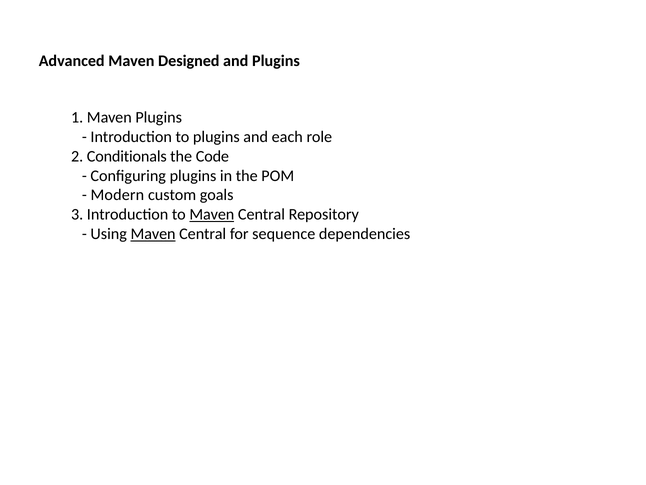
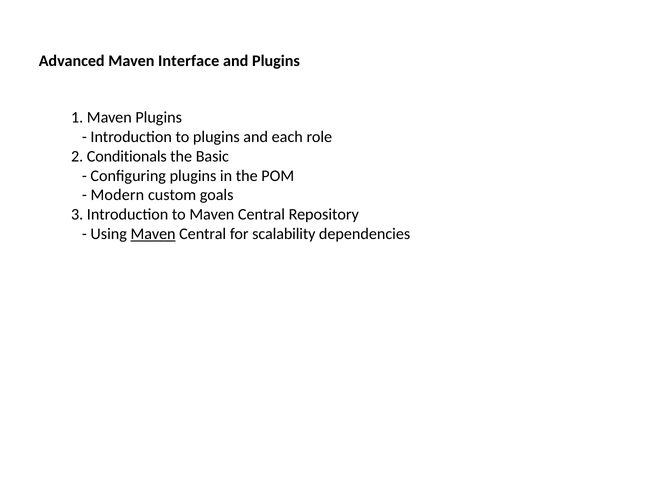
Designed: Designed -> Interface
Code: Code -> Basic
Maven at (212, 214) underline: present -> none
sequence: sequence -> scalability
